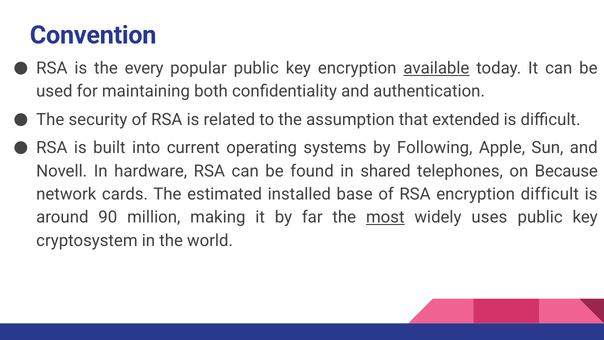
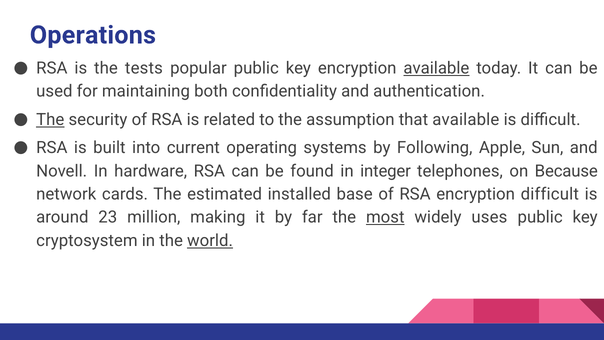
Convention: Convention -> Operations
every: every -> tests
The at (50, 120) underline: none -> present
that extended: extended -> available
shared: shared -> integer
90: 90 -> 23
world underline: none -> present
